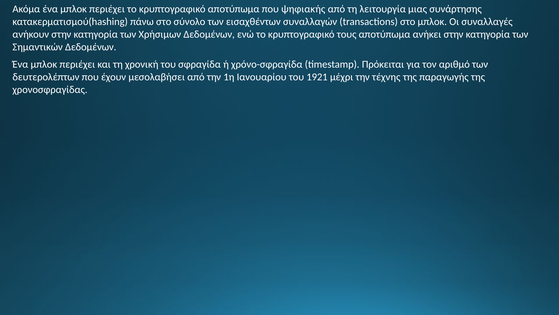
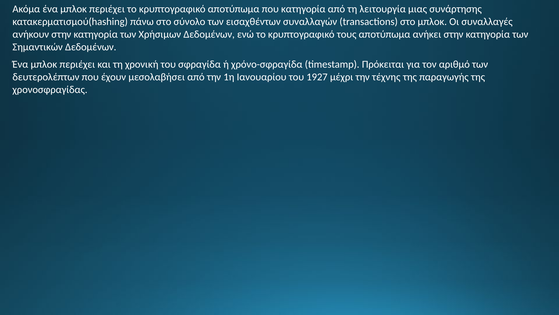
που ψηφιακής: ψηφιακής -> κατηγορία
1921: 1921 -> 1927
